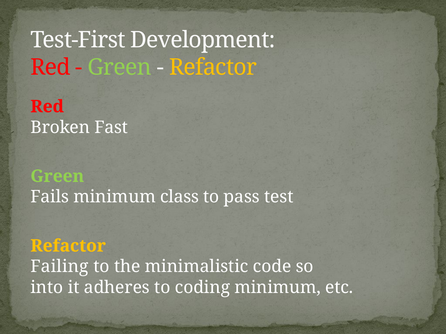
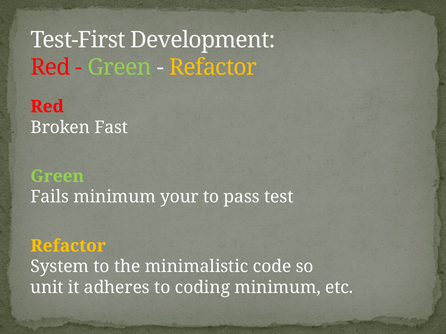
class: class -> your
Failing: Failing -> System
into: into -> unit
